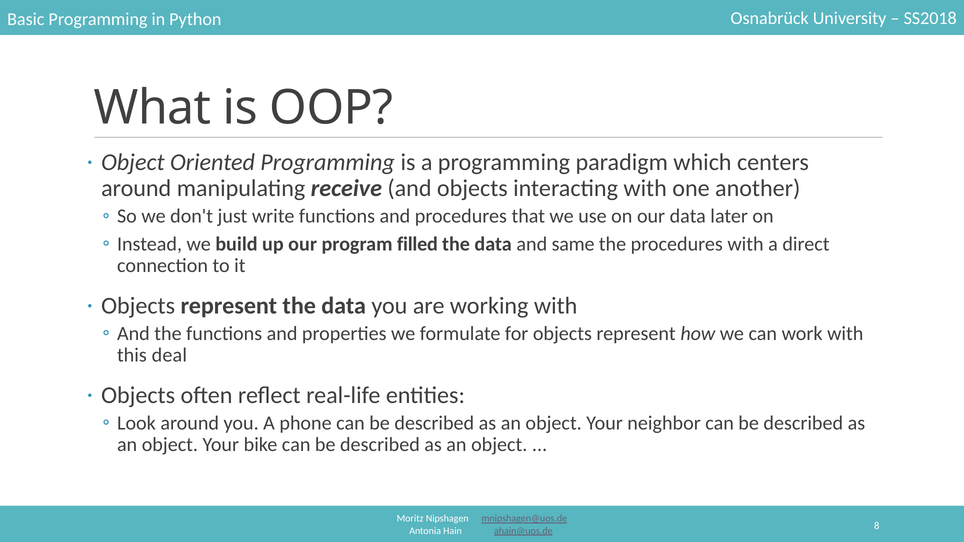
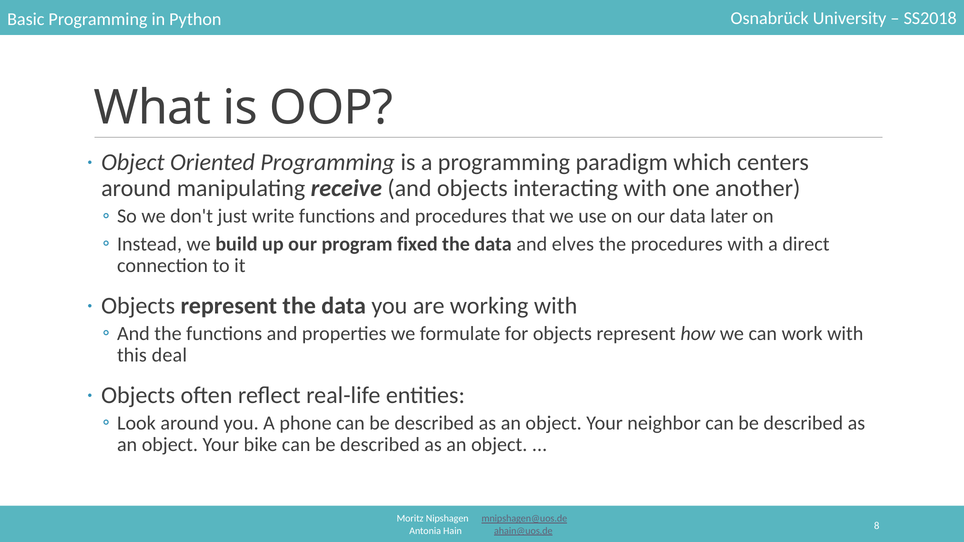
filled: filled -> fixed
same: same -> elves
